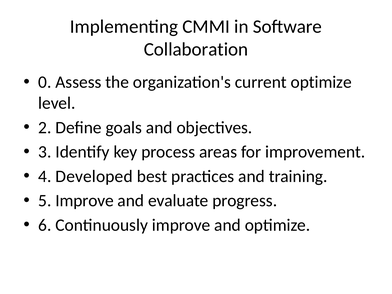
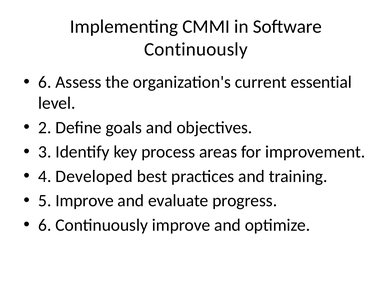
Collaboration at (196, 49): Collaboration -> Continuously
0 at (45, 82): 0 -> 6
current optimize: optimize -> essential
